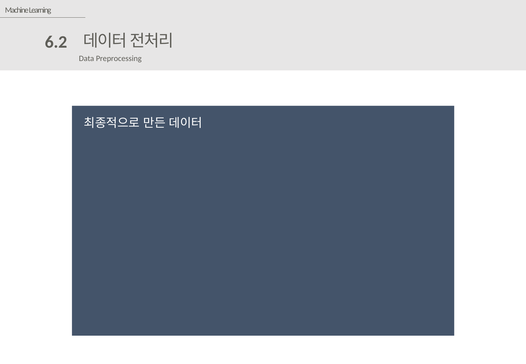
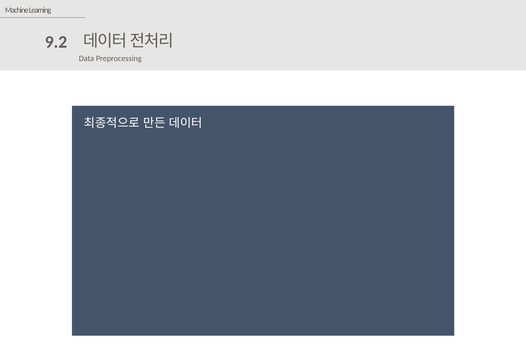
6.2: 6.2 -> 9.2
